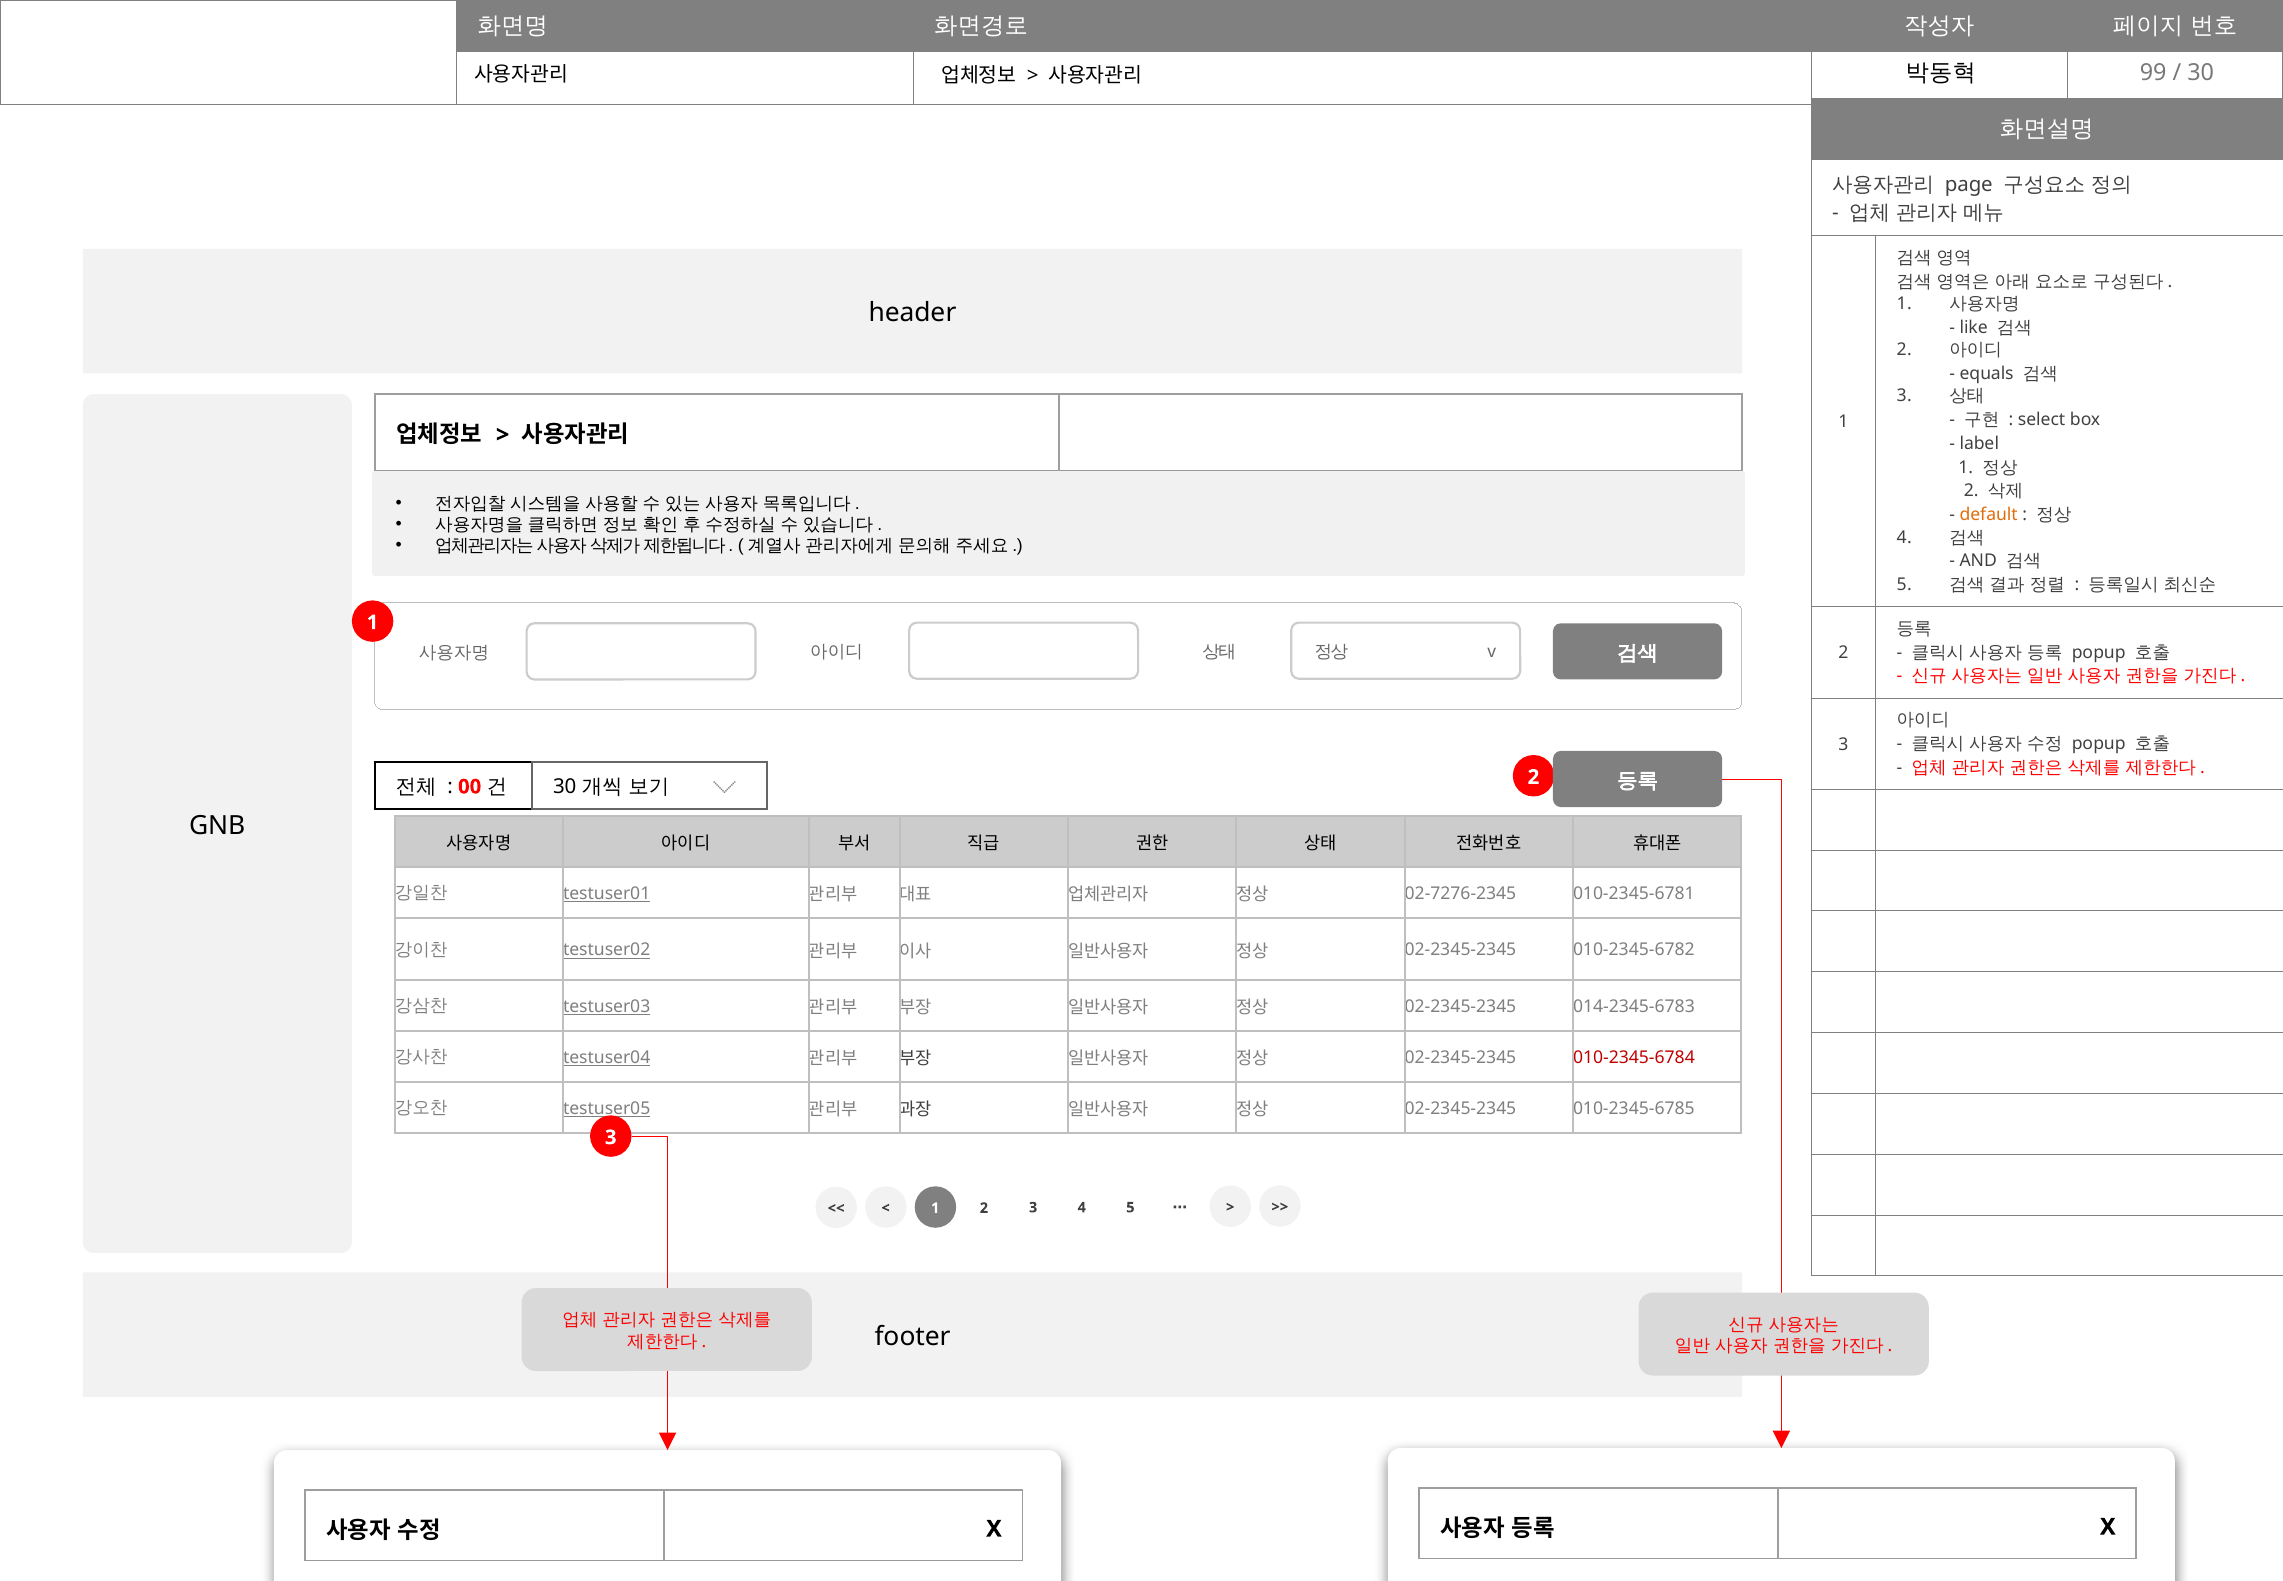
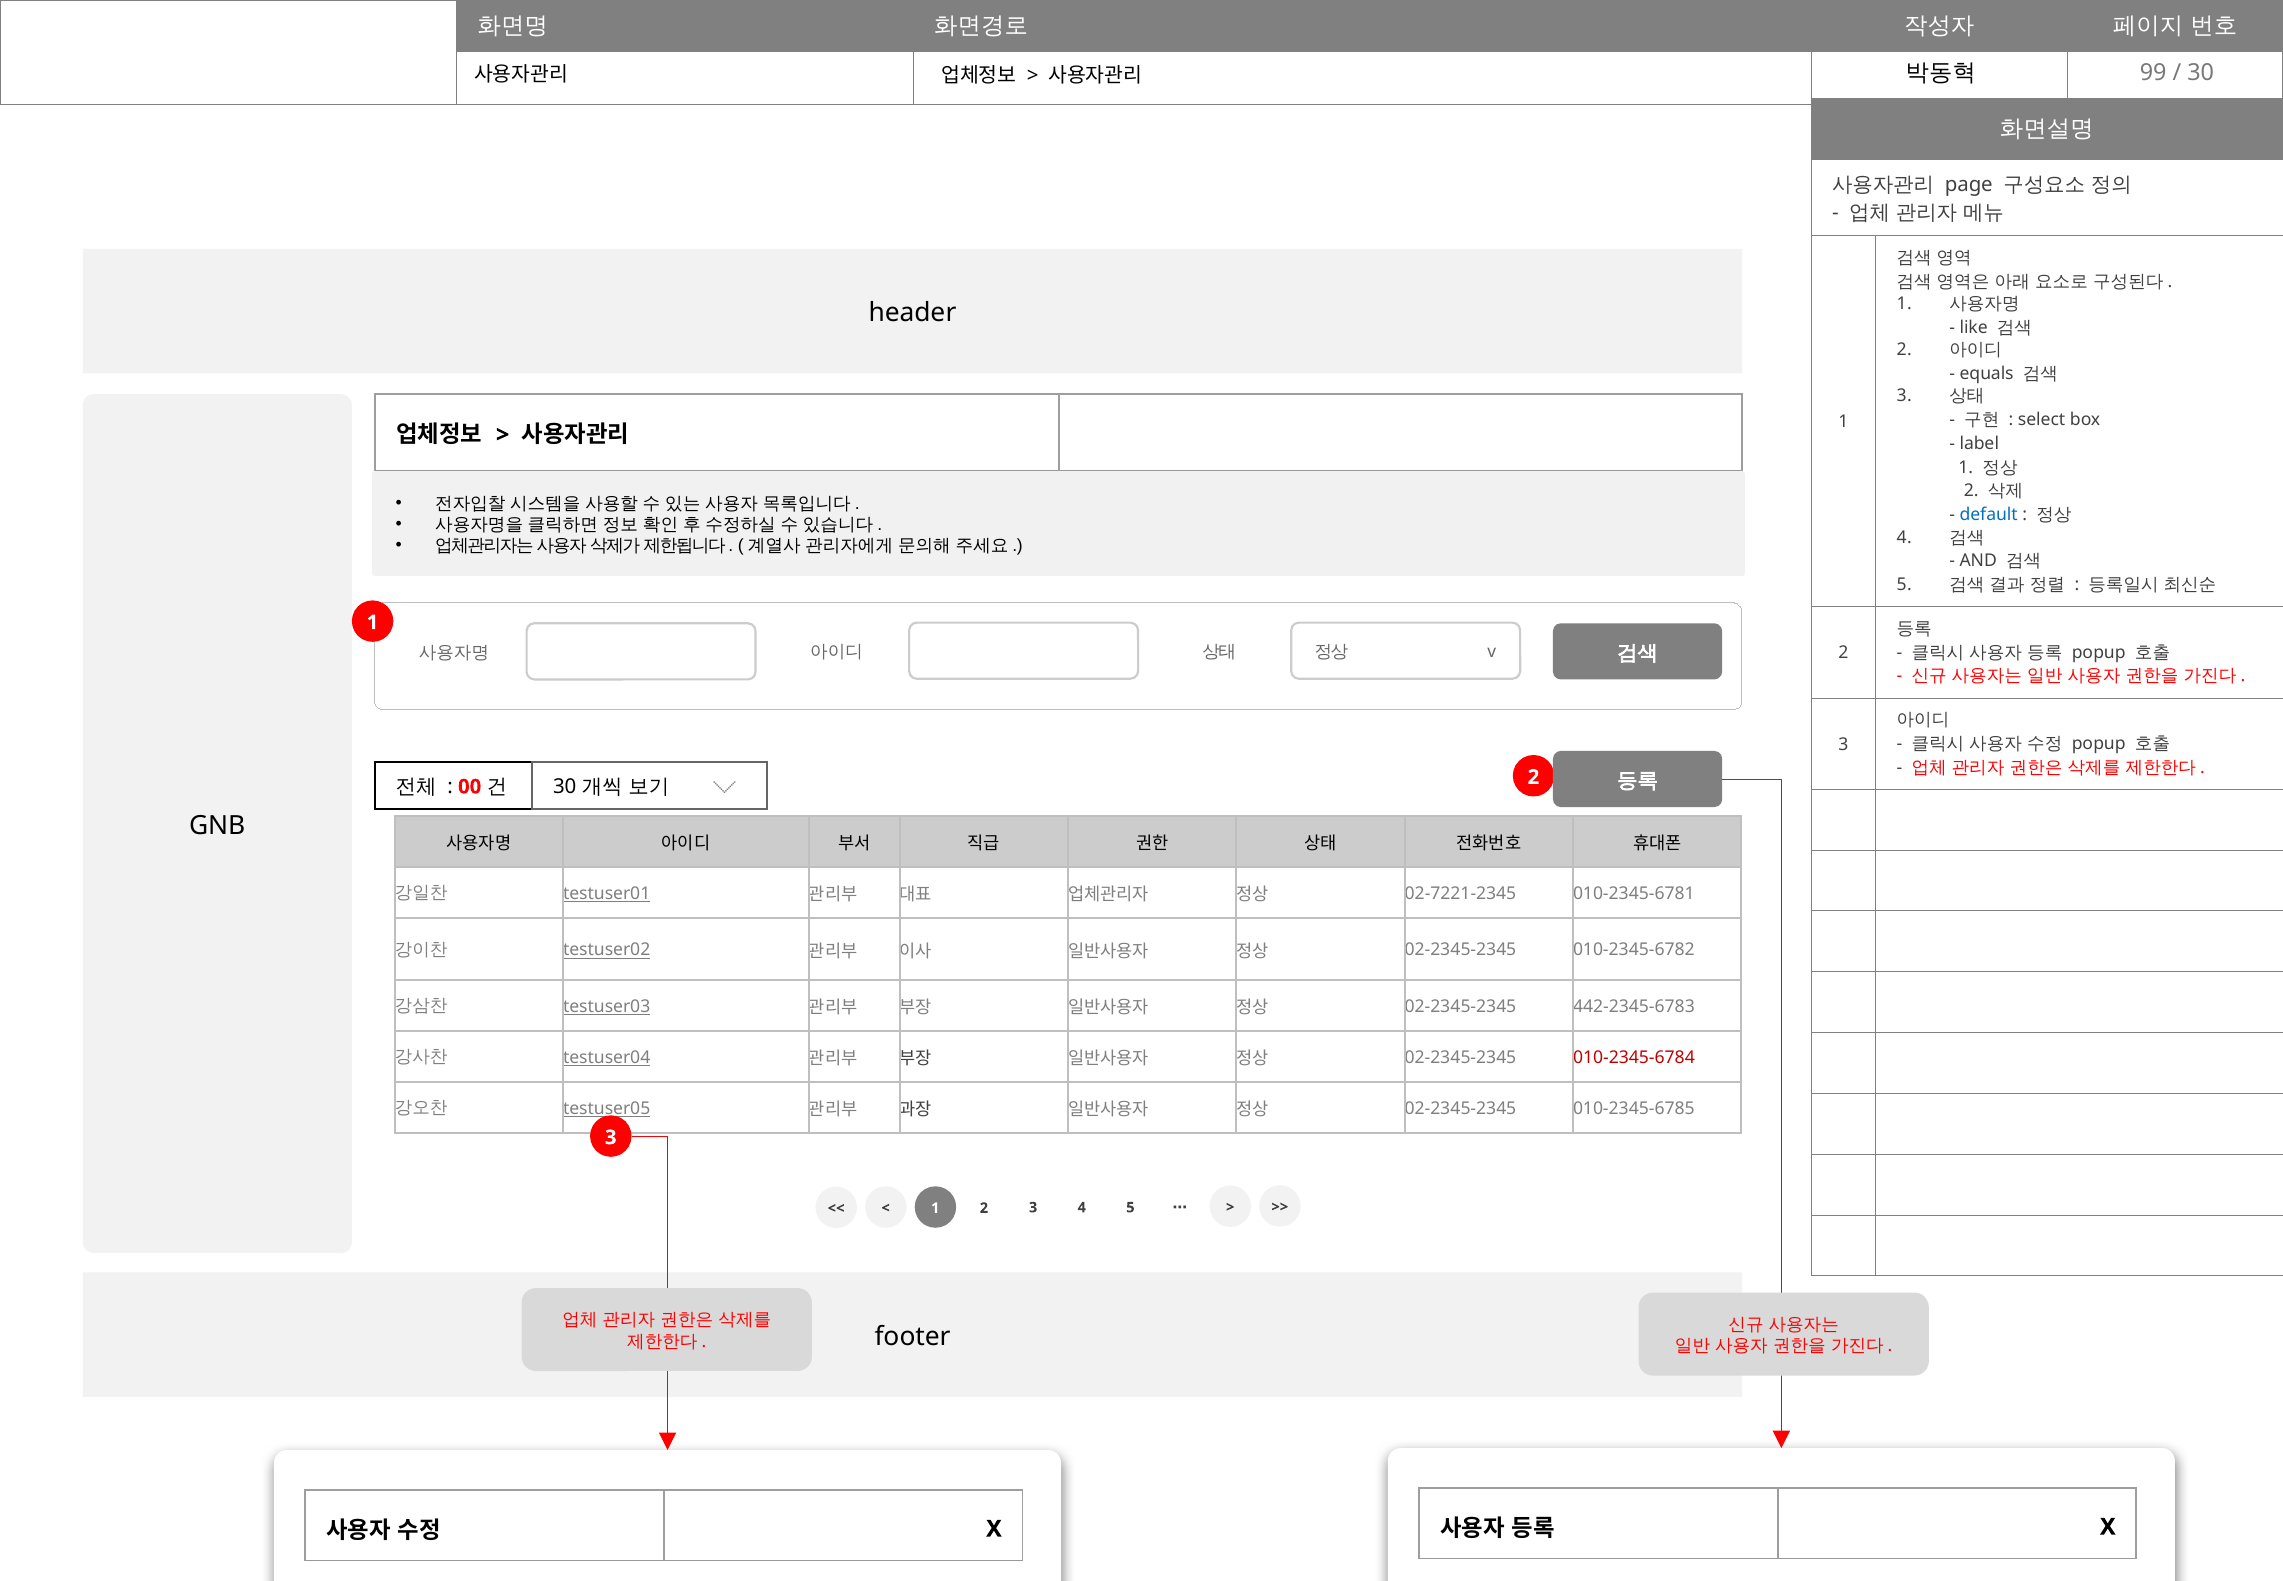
default colour: orange -> blue
02-7276-2345: 02-7276-2345 -> 02-7221-2345
014-2345-6783: 014-2345-6783 -> 442-2345-6783
